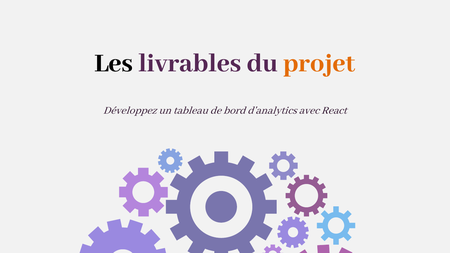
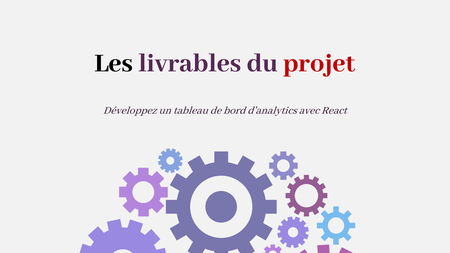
projet colour: orange -> red
